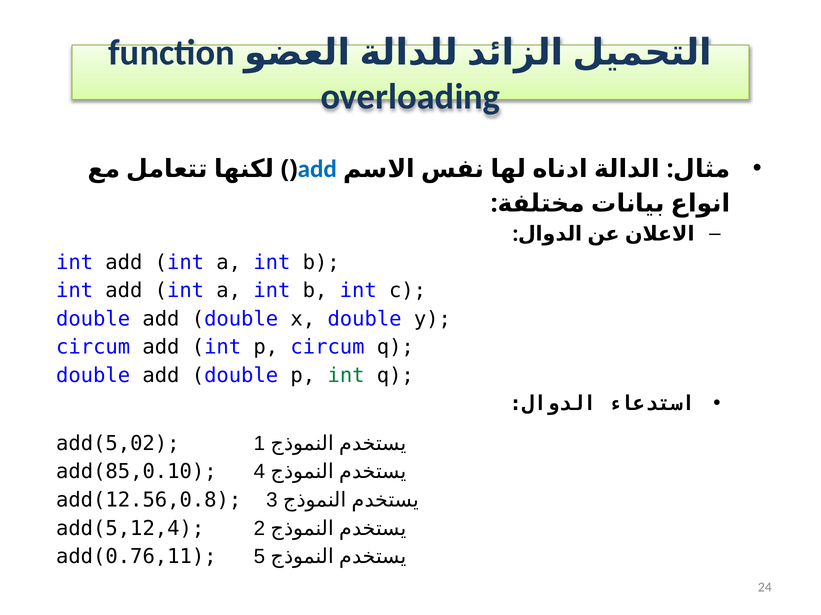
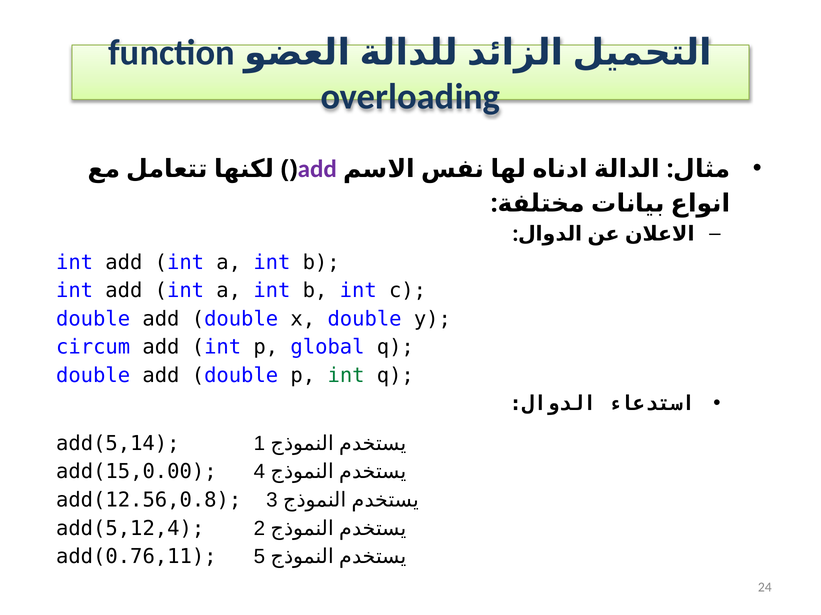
add at (317, 169) colour: blue -> purple
p circum: circum -> global
add(5,02: add(5,02 -> add(5,14
add(85,0.10: add(85,0.10 -> add(15,0.00
